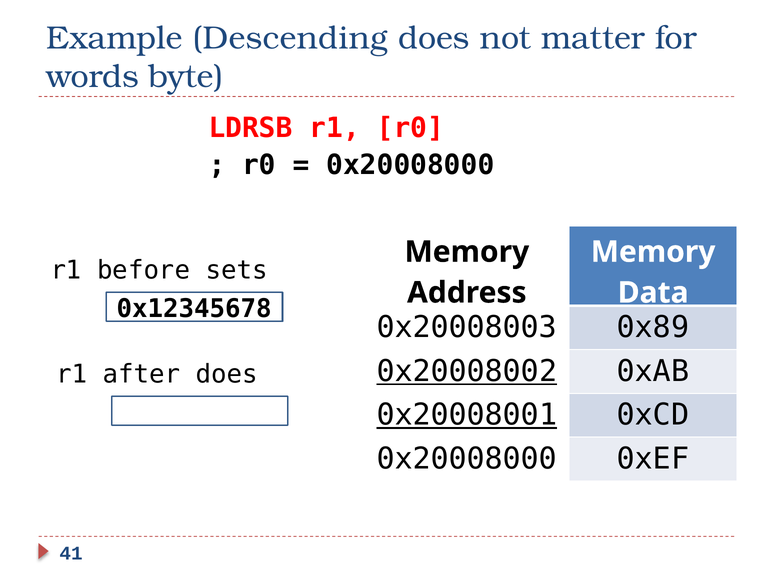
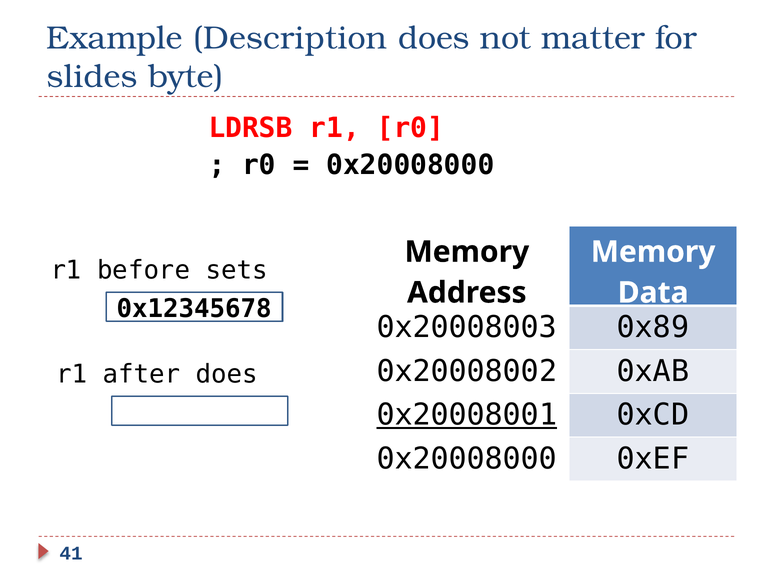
Descending: Descending -> Description
words: words -> slides
0x20008002 underline: present -> none
